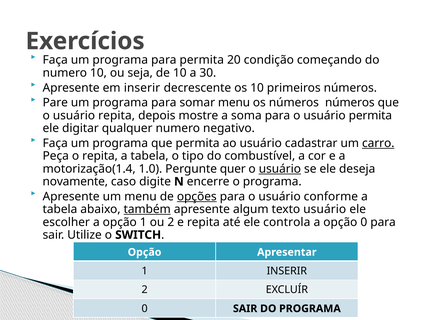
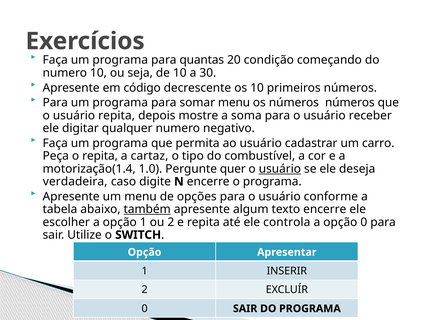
para permita: permita -> quantas
em inserir: inserir -> código
Pare at (55, 103): Pare -> Para
usuário permita: permita -> receber
carro underline: present -> none
tabela at (150, 156): tabela -> cartaz
novamente: novamente -> verdadeira
opções underline: present -> none
texto usuário: usuário -> encerre
